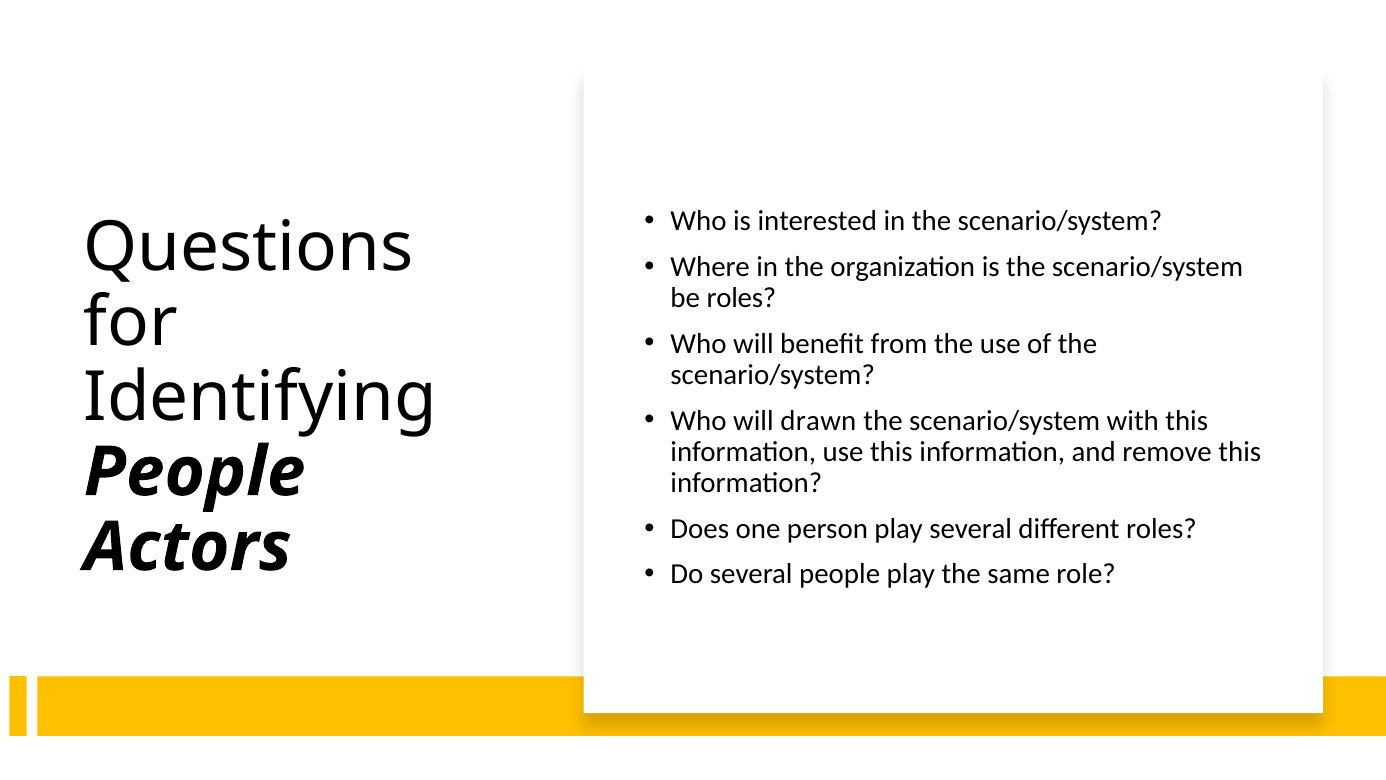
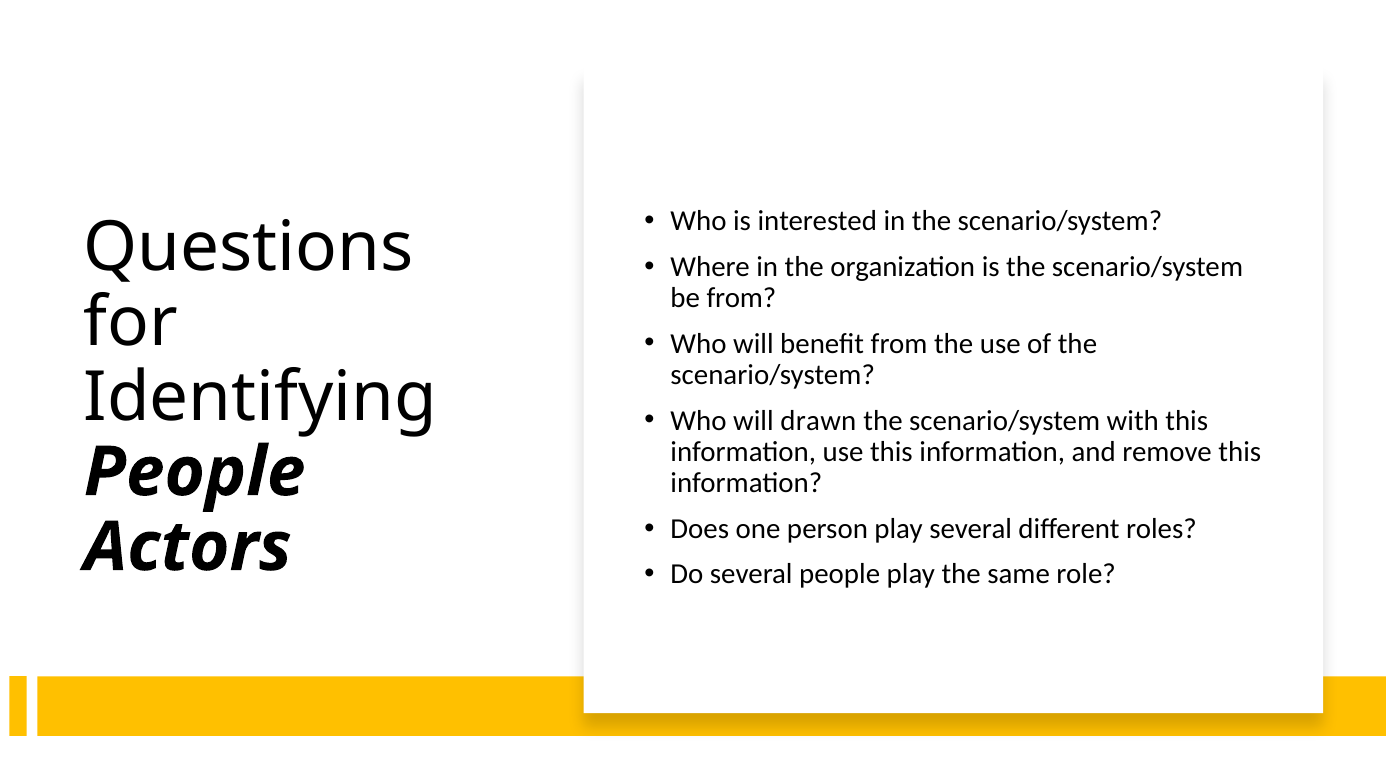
be roles: roles -> from
